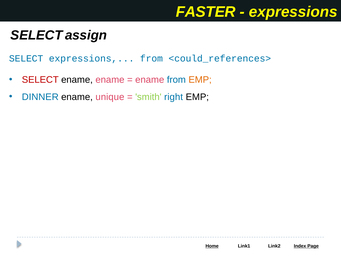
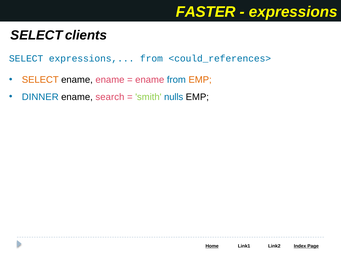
assign: assign -> clients
SELECT at (40, 80) colour: red -> orange
unique: unique -> search
right: right -> nulls
